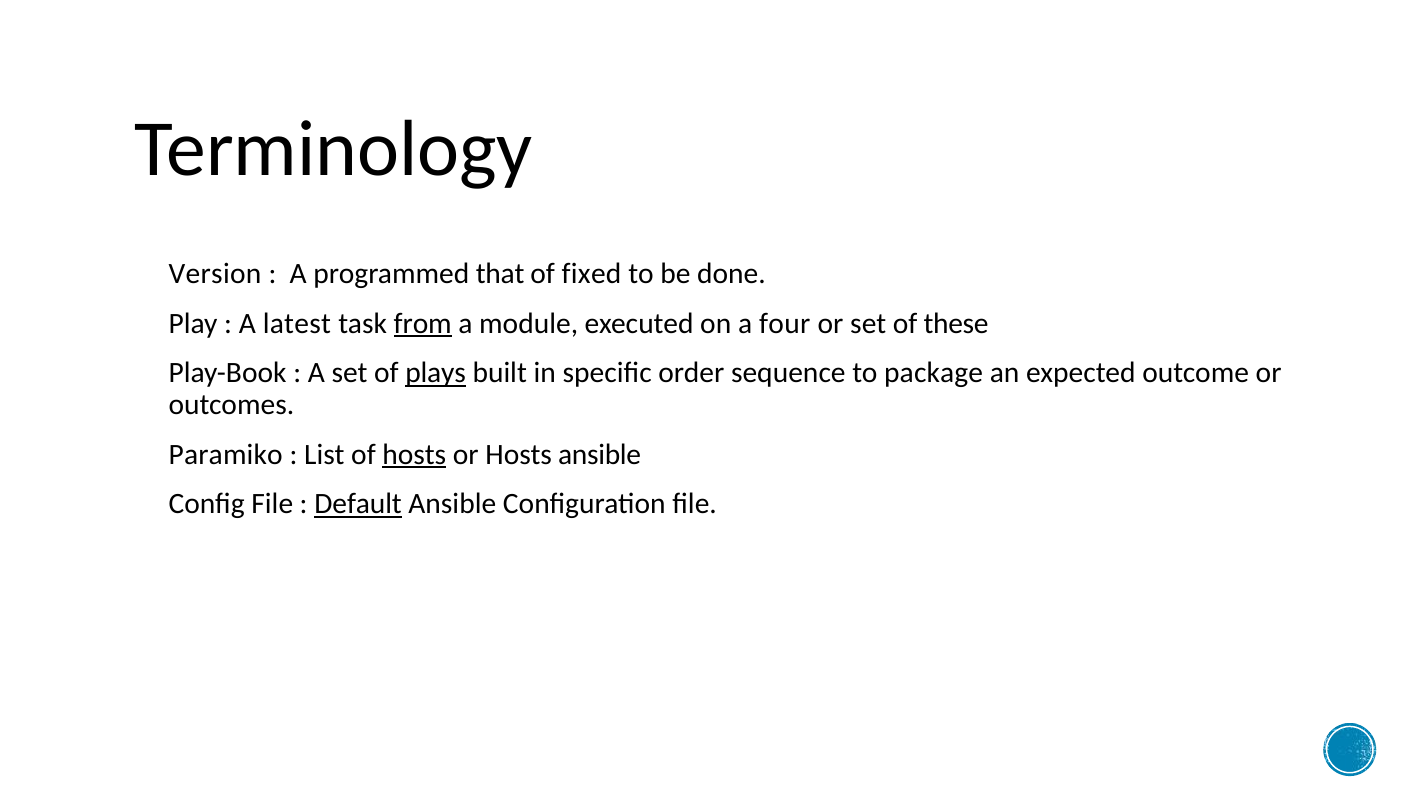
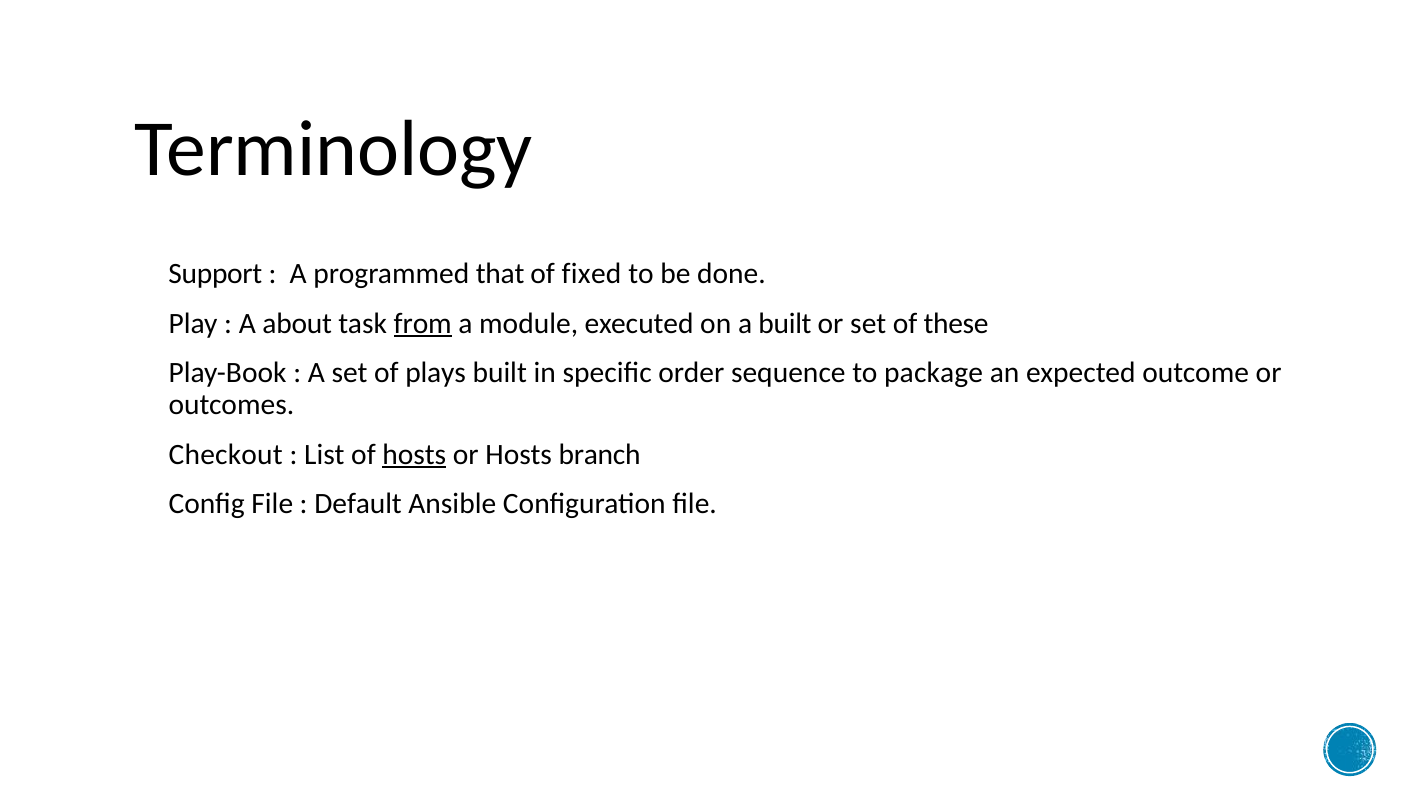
Version: Version -> Support
latest: latest -> about
a four: four -> built
plays underline: present -> none
Paramiko: Paramiko -> Checkout
Hosts ansible: ansible -> branch
Default underline: present -> none
